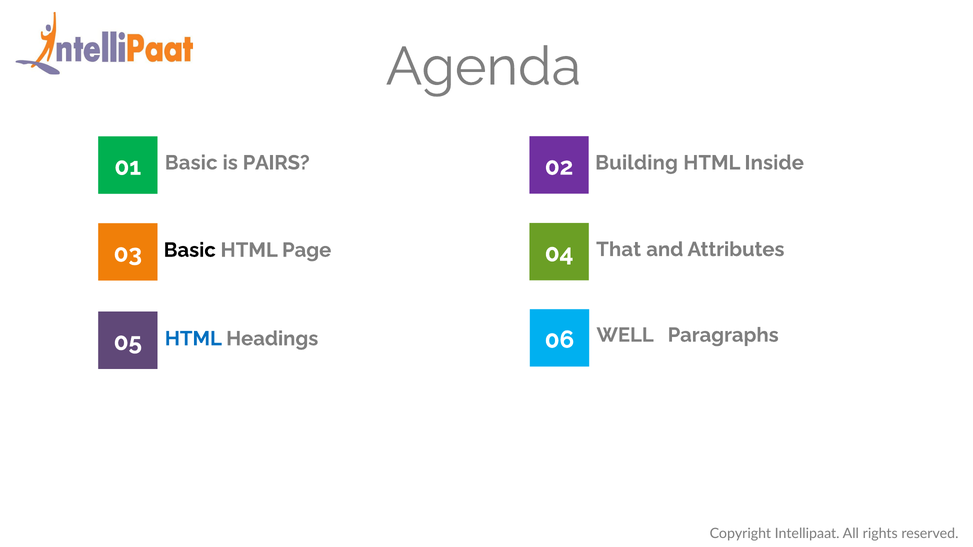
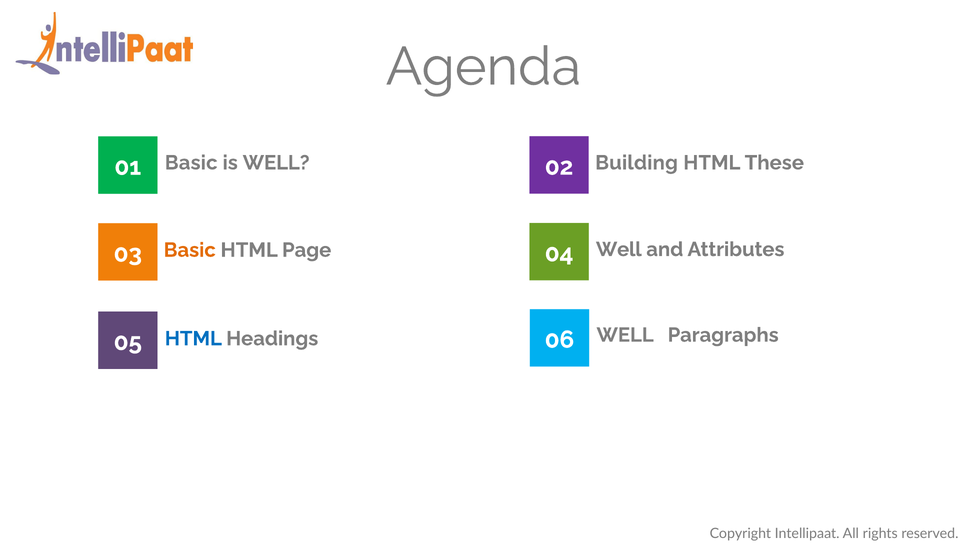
Inside: Inside -> These
is PAIRS: PAIRS -> WELL
04 That: That -> Well
Basic at (190, 250) colour: black -> orange
